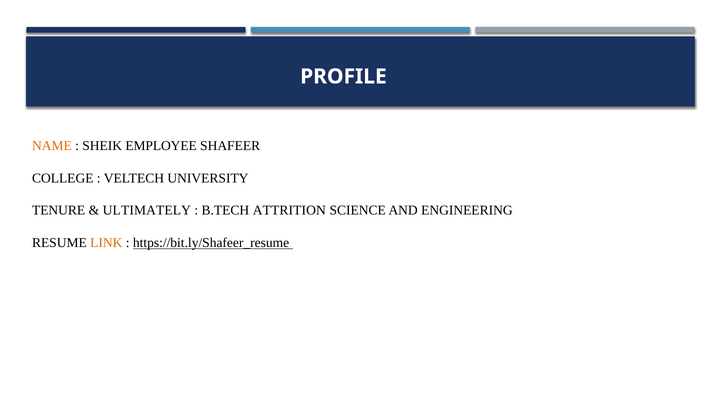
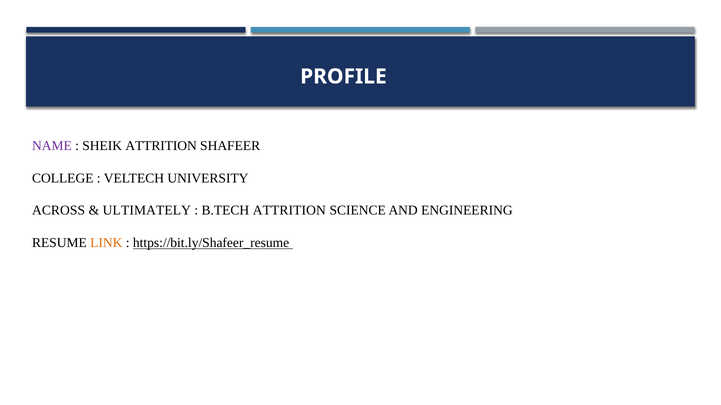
NAME colour: orange -> purple
SHEIK EMPLOYEE: EMPLOYEE -> ATTRITION
TENURE: TENURE -> ACROSS
